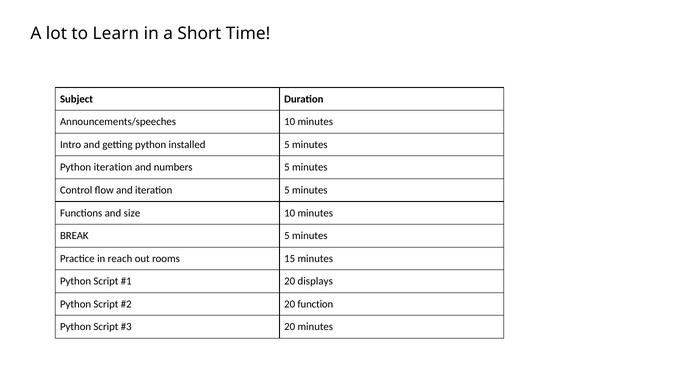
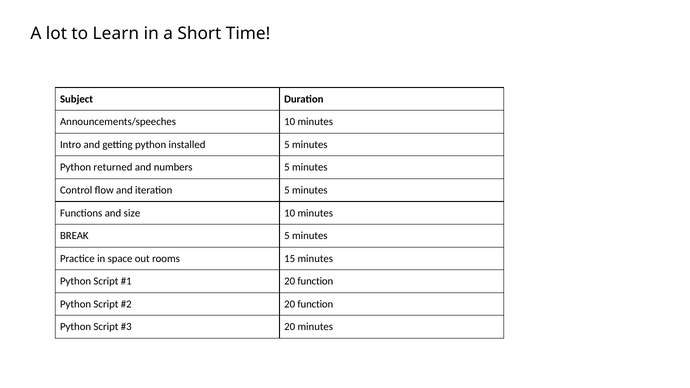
Python iteration: iteration -> returned
reach: reach -> space
displays at (315, 281): displays -> function
